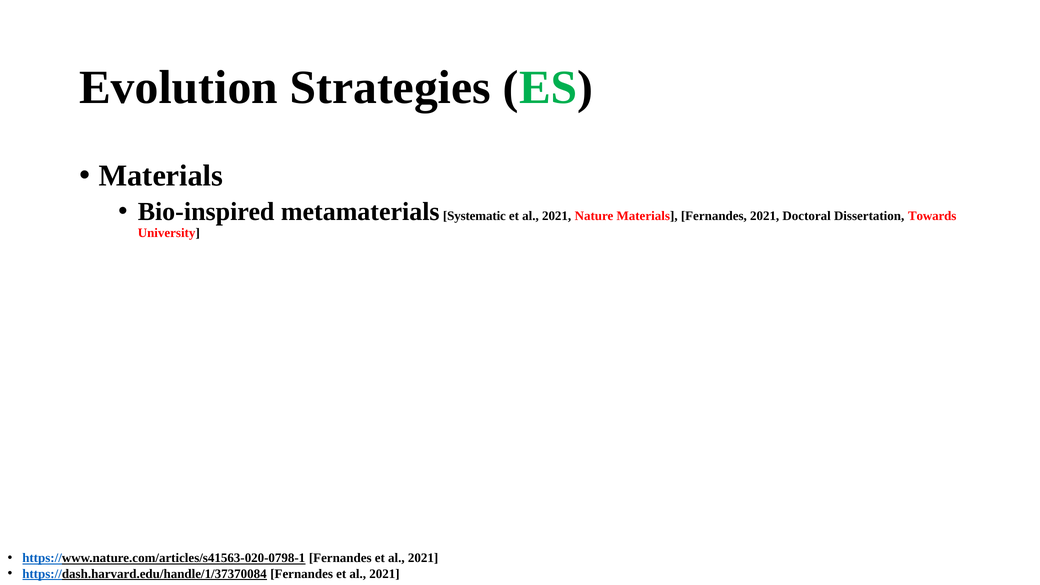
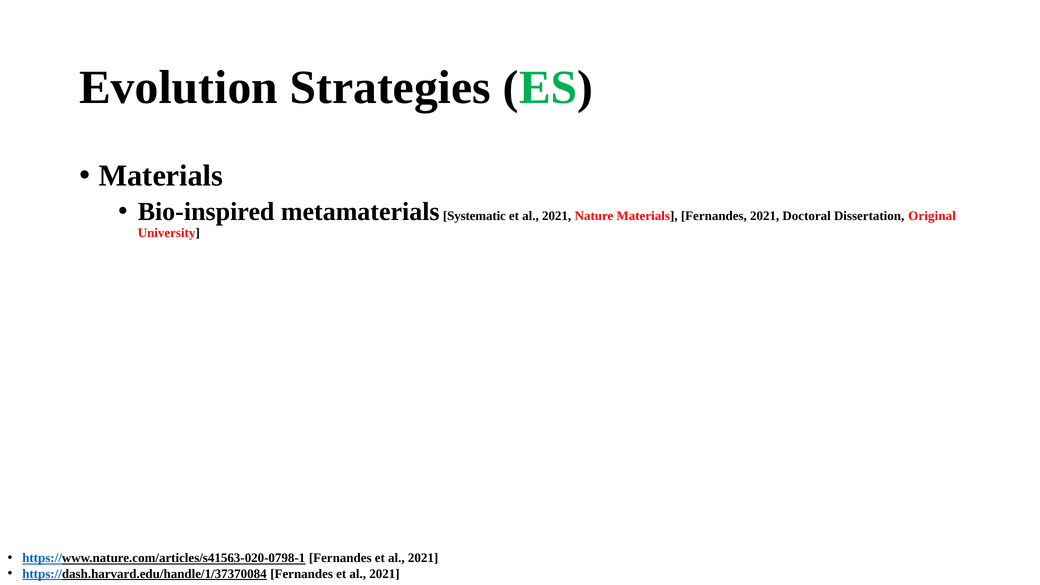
Towards: Towards -> Original
